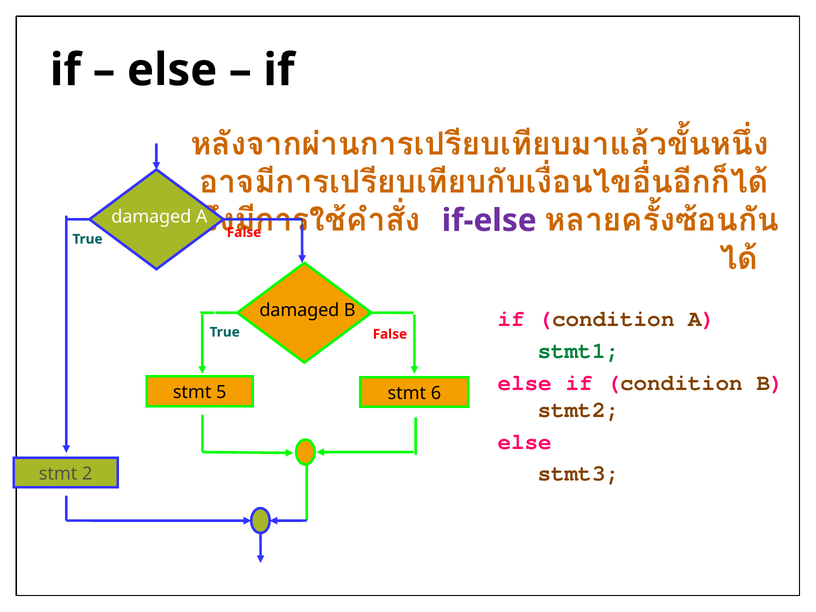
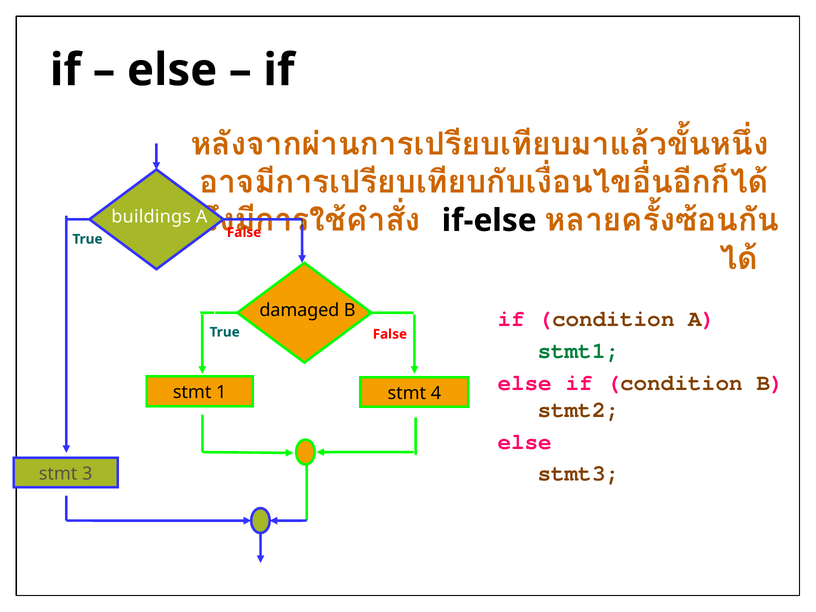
damaged at (151, 217): damaged -> buildings
if-else colour: purple -> black
5: 5 -> 1
6: 6 -> 4
2: 2 -> 3
